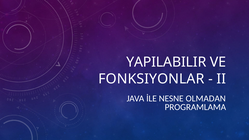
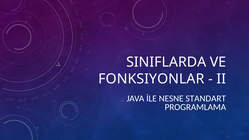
YAPILABILIR: YAPILABILIR -> SINIFLARDA
OLMADAN: OLMADAN -> STANDART
